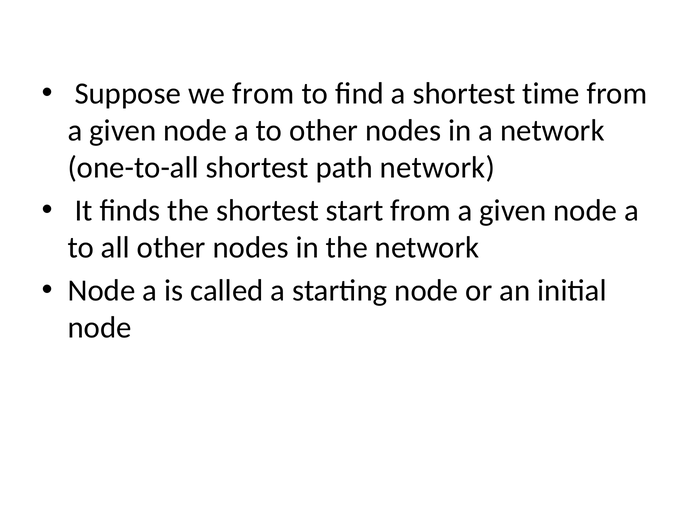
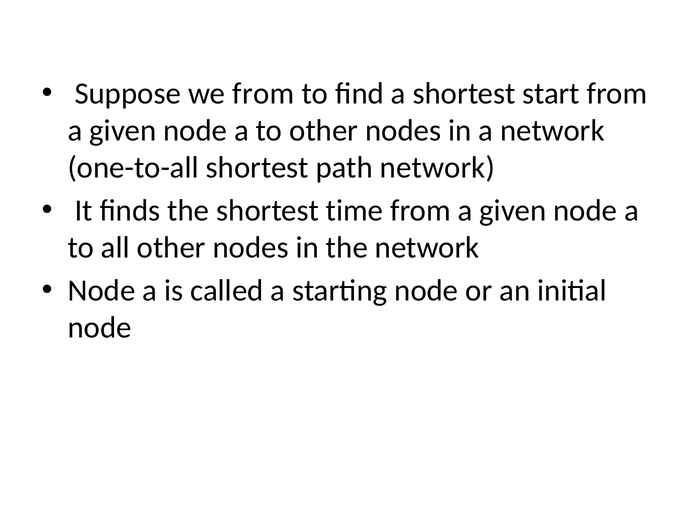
time: time -> start
start: start -> time
